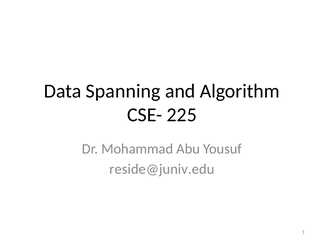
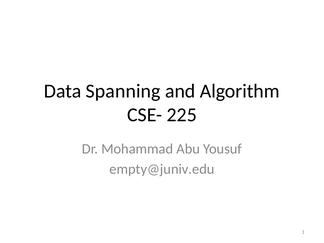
reside@juniv.edu: reside@juniv.edu -> empty@juniv.edu
